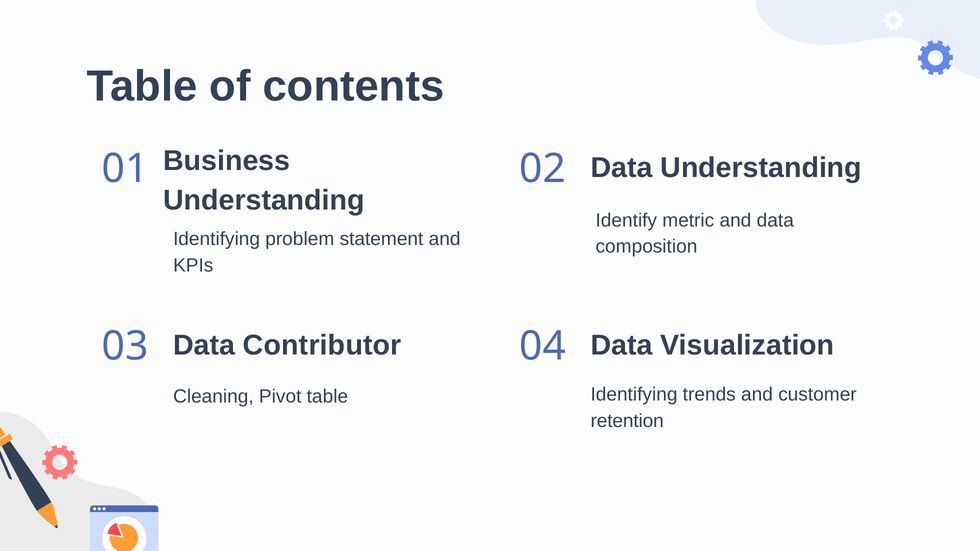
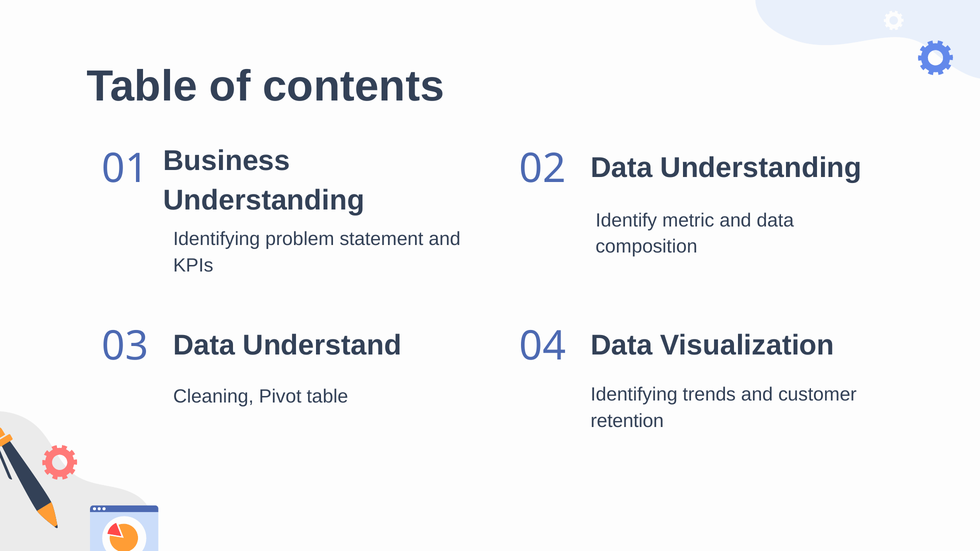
Contributor: Contributor -> Understand
